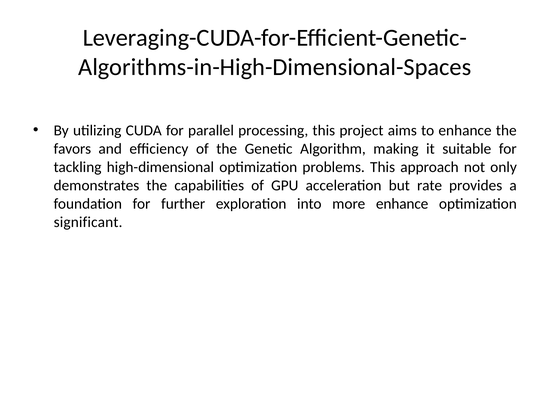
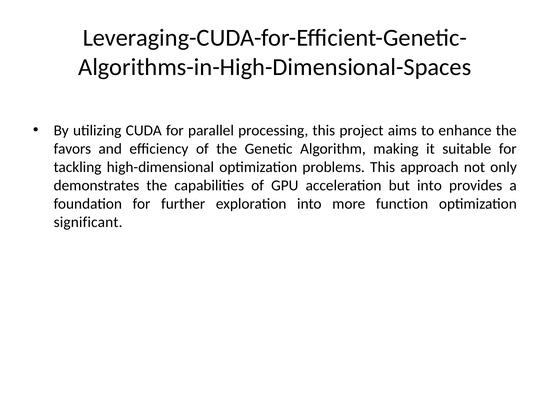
but rate: rate -> into
more enhance: enhance -> function
